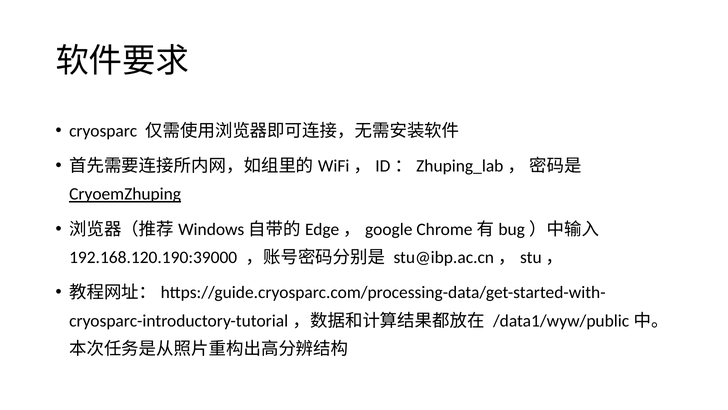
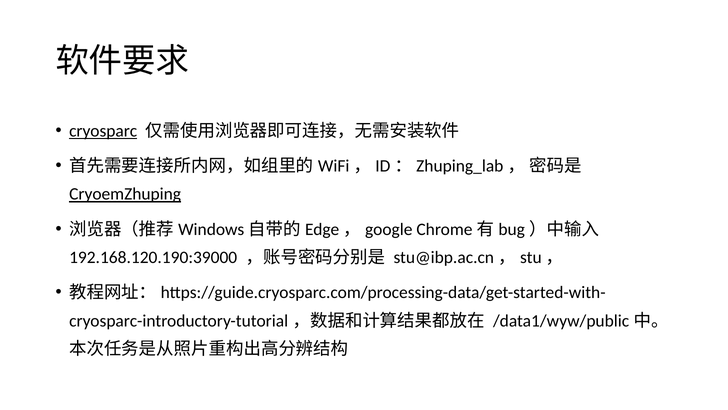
cryosparc underline: none -> present
